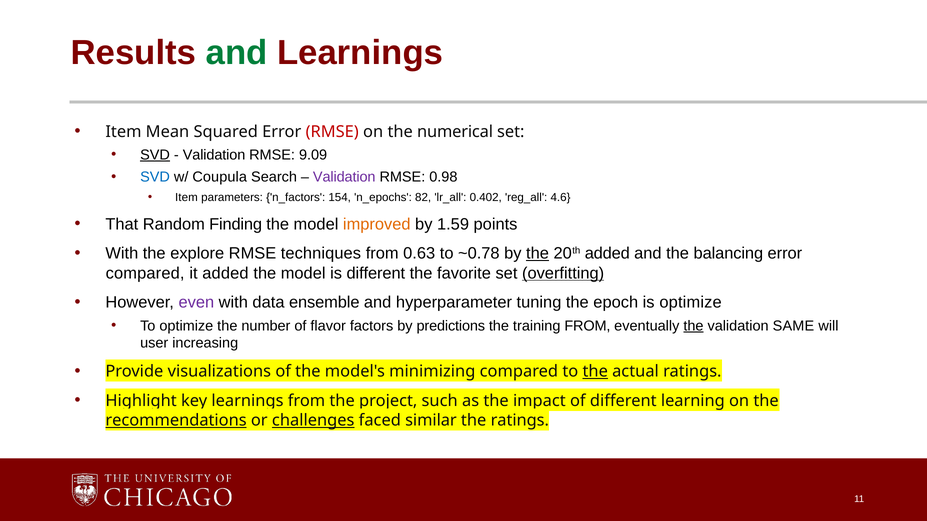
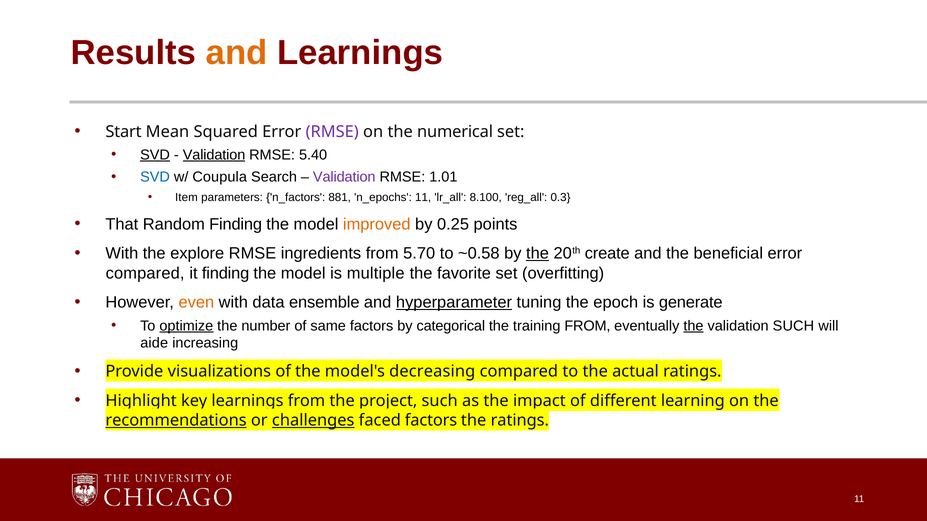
and at (237, 53) colour: green -> orange
Item at (123, 132): Item -> Start
RMSE at (332, 132) colour: red -> purple
Validation at (214, 155) underline: none -> present
9.09: 9.09 -> 5.40
0.98: 0.98 -> 1.01
154: 154 -> 881
n_epochs 82: 82 -> 11
0.402: 0.402 -> 8.100
4.6: 4.6 -> 0.3
1.59: 1.59 -> 0.25
techniques: techniques -> ingredients
0.63: 0.63 -> 5.70
~0.78: ~0.78 -> ~0.58
20th added: added -> create
balancing: balancing -> beneficial
it added: added -> finding
is different: different -> multiple
overfitting underline: present -> none
even colour: purple -> orange
hyperparameter underline: none -> present
is optimize: optimize -> generate
optimize at (186, 326) underline: none -> present
flavor: flavor -> same
predictions: predictions -> categorical
validation SAME: SAME -> SUCH
user: user -> aide
minimizing: minimizing -> decreasing
the at (595, 372) underline: present -> none
faced similar: similar -> factors
